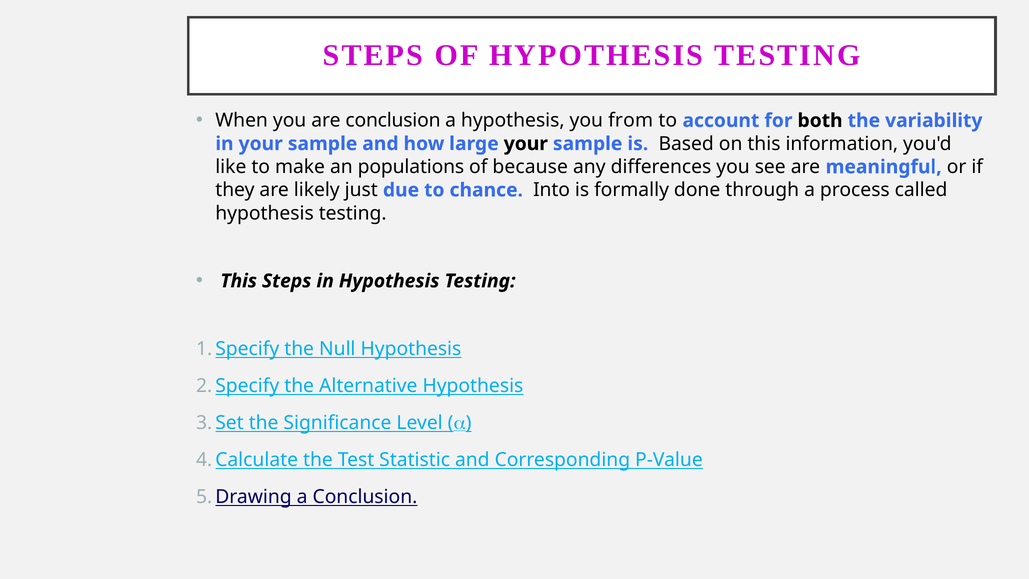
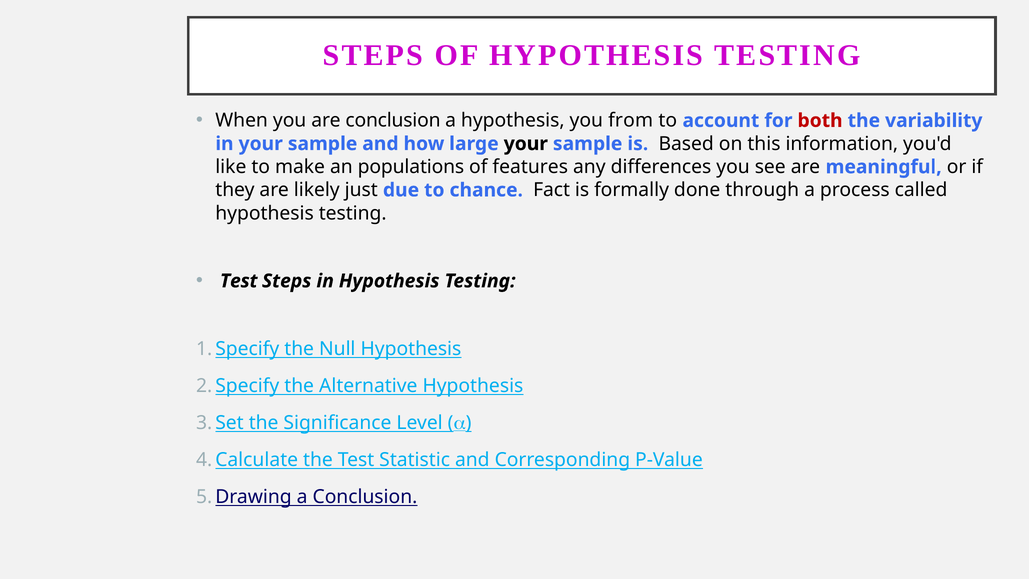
both colour: black -> red
because: because -> features
Into: Into -> Fact
This at (239, 281): This -> Test
